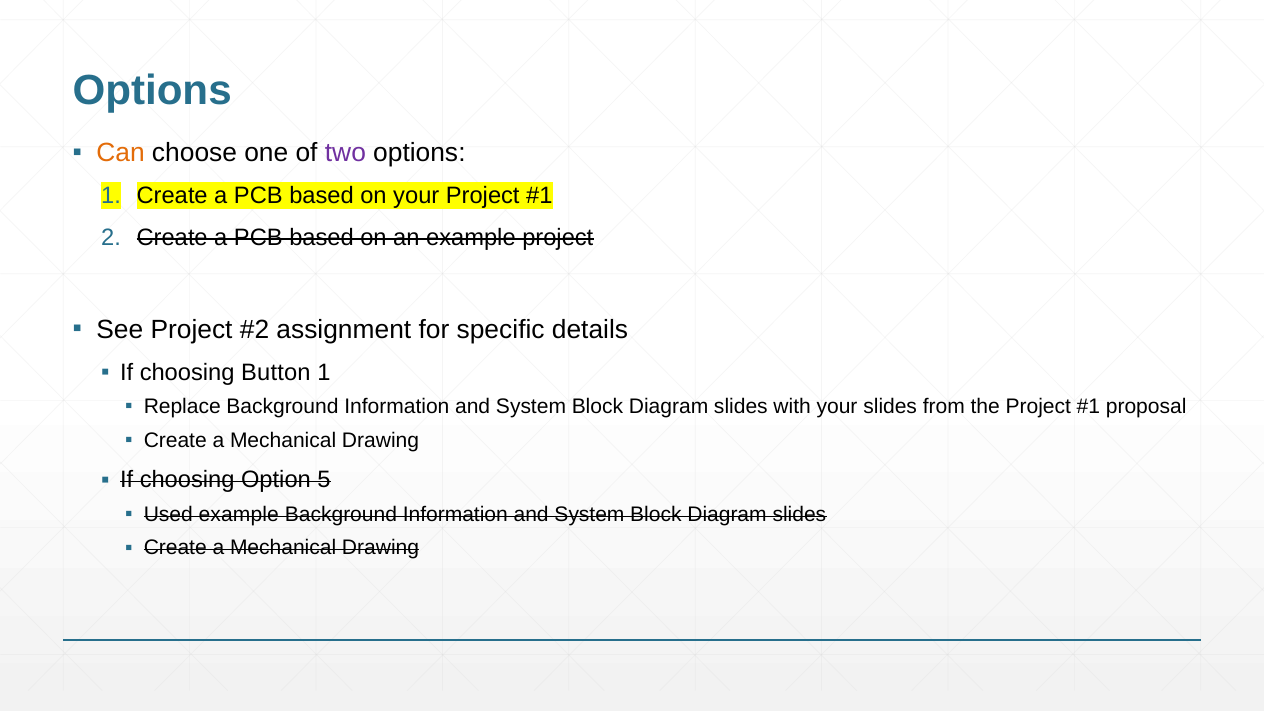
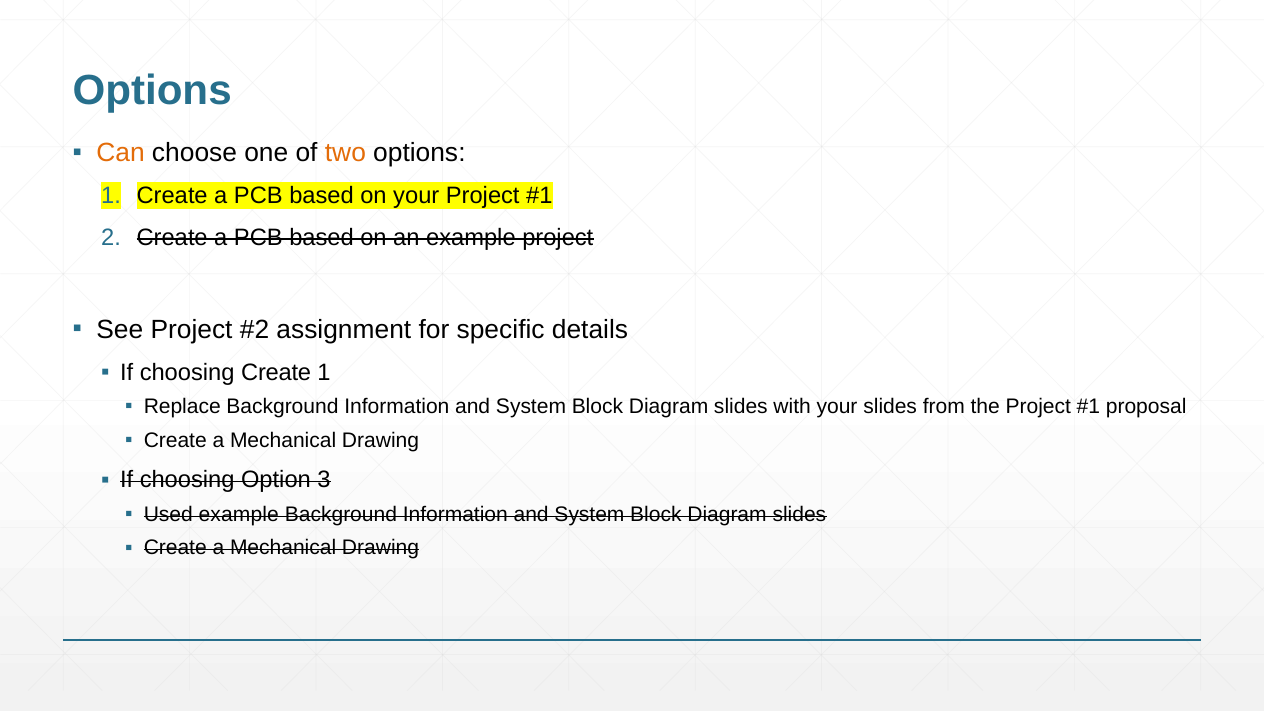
two colour: purple -> orange
choosing Button: Button -> Create
5: 5 -> 3
